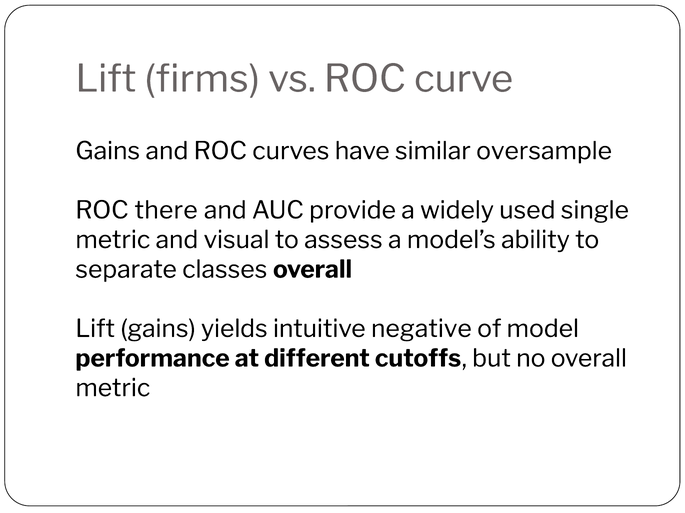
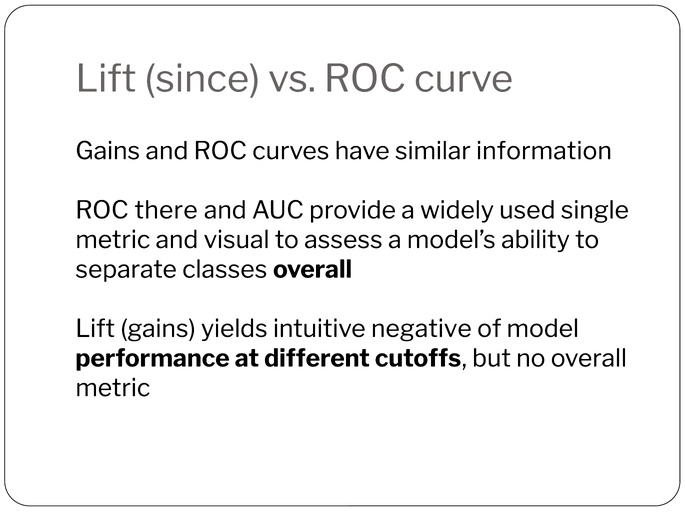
firms: firms -> since
oversample: oversample -> information
